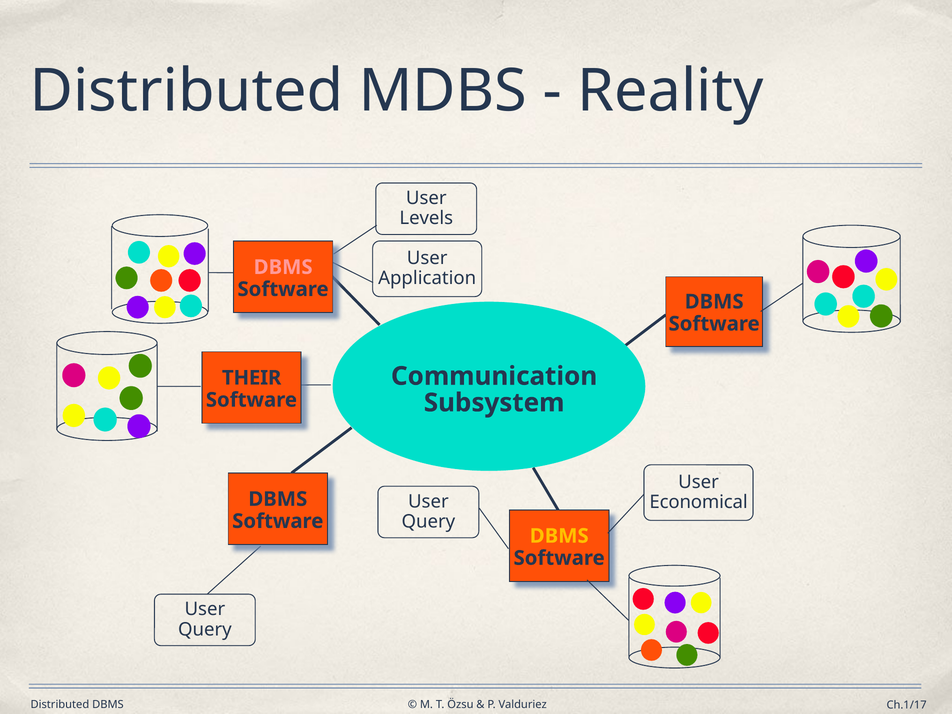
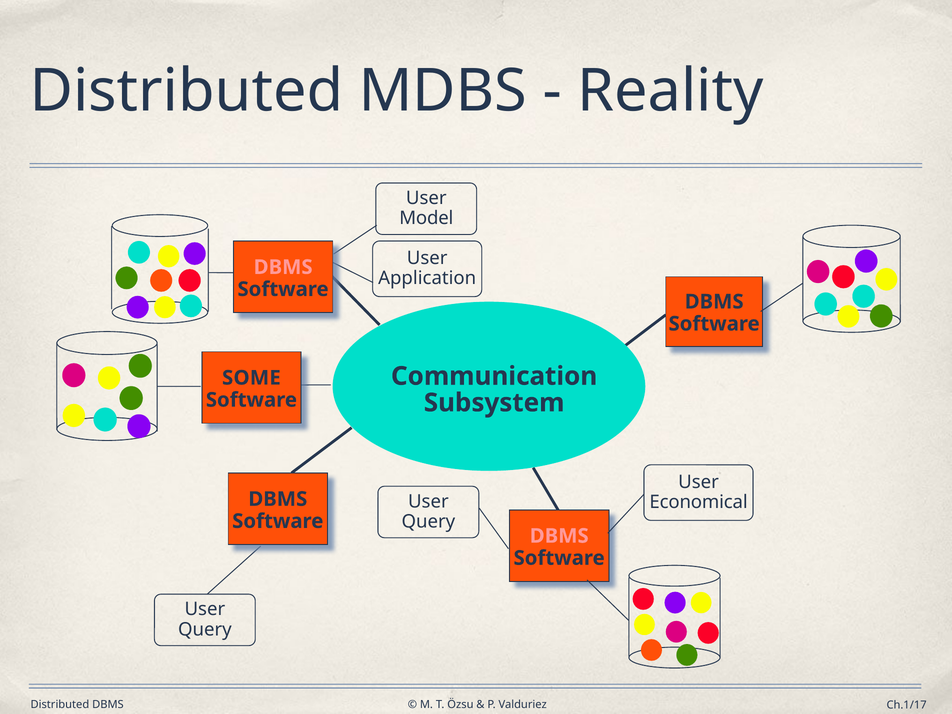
Levels: Levels -> Model
THEIR: THEIR -> SOME
DBMS at (559, 536) colour: yellow -> pink
